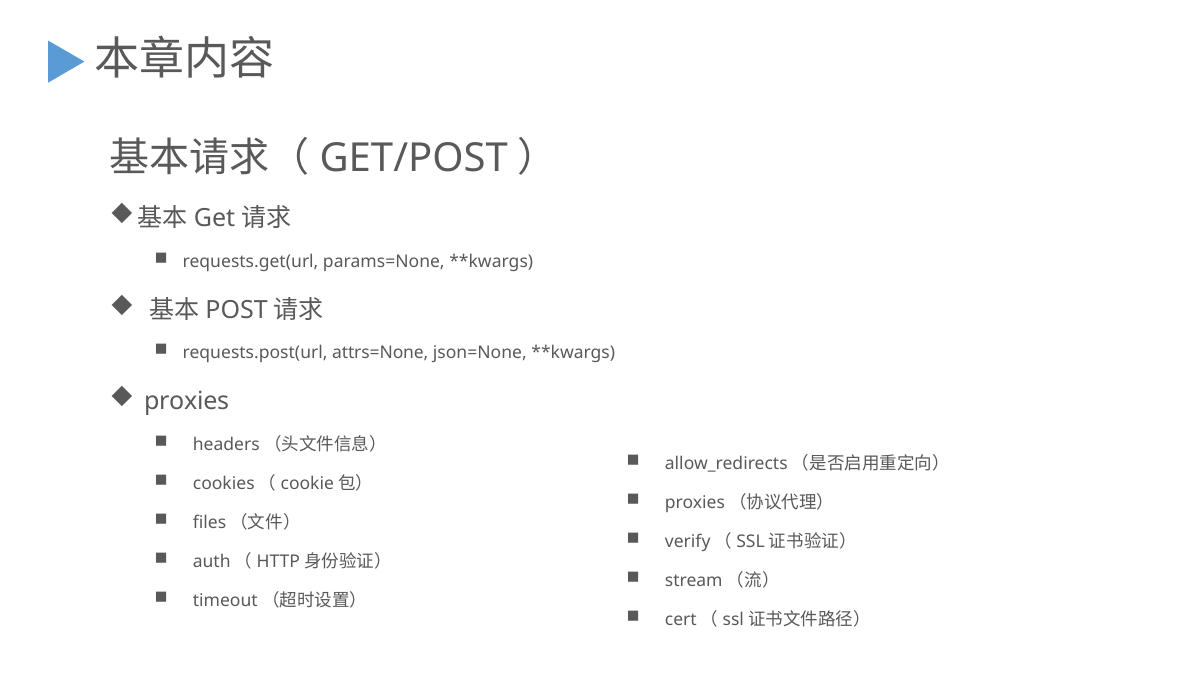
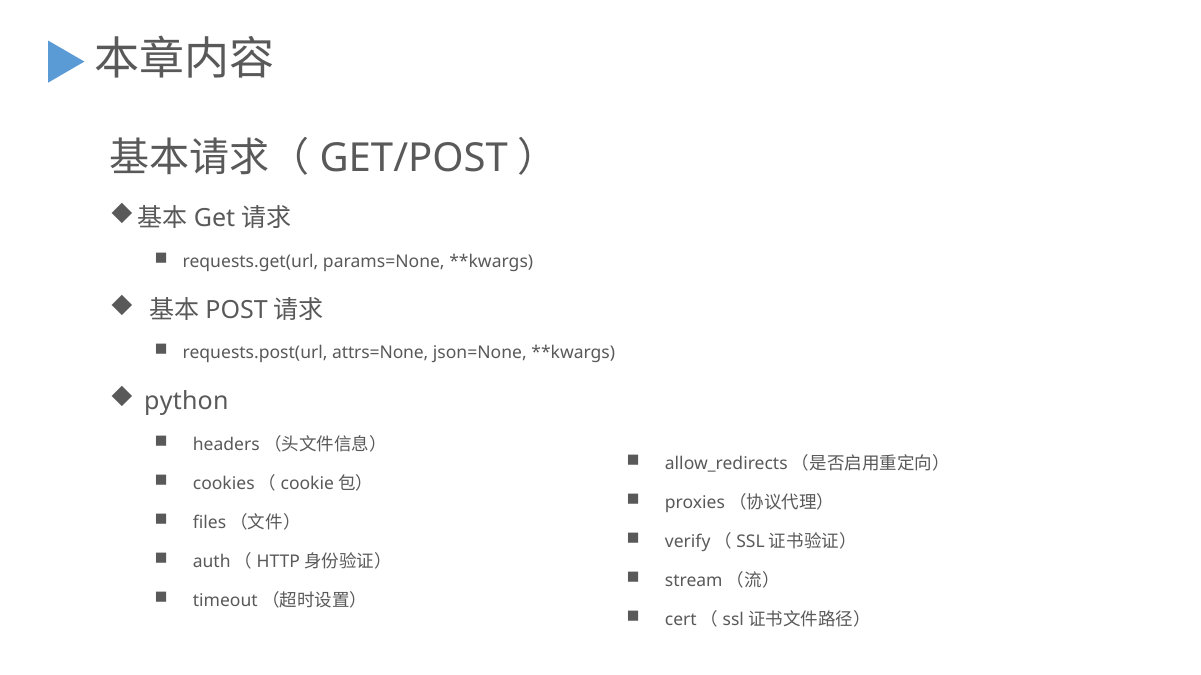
proxies: proxies -> python
